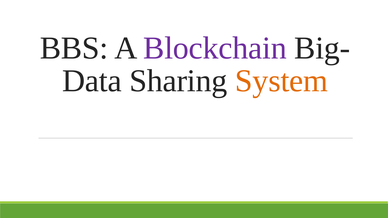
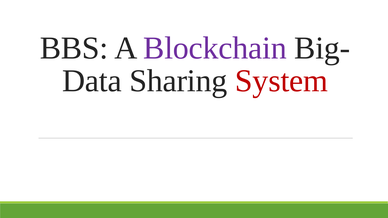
System colour: orange -> red
